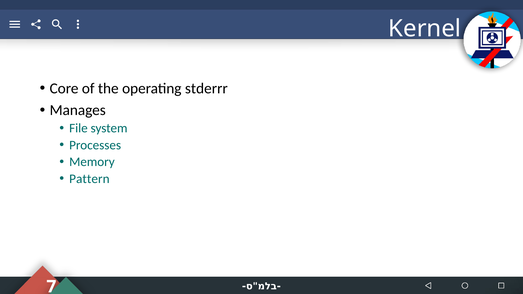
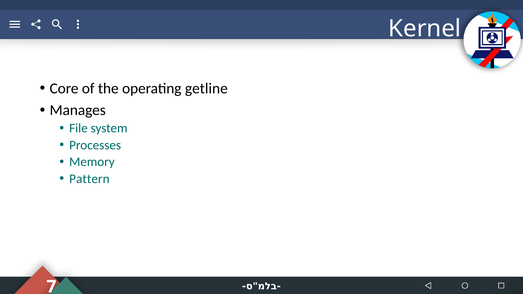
stderrr: stderrr -> getline
